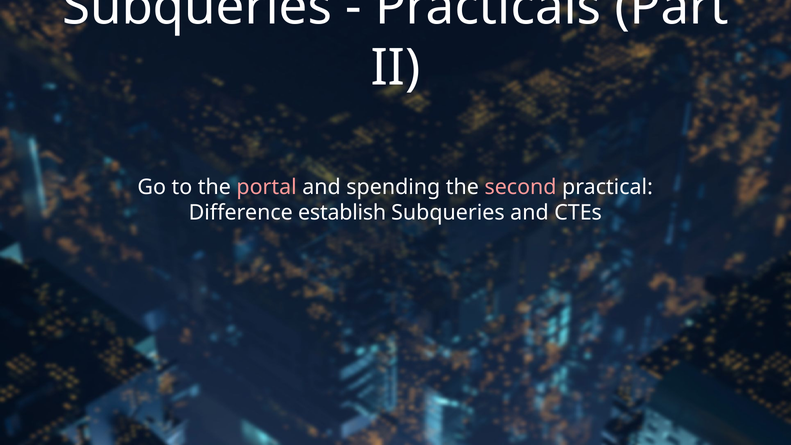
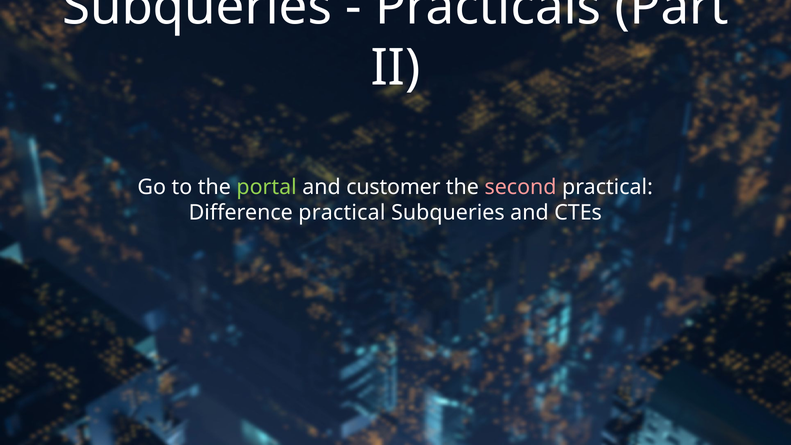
portal colour: pink -> light green
spending: spending -> customer
Difference establish: establish -> practical
